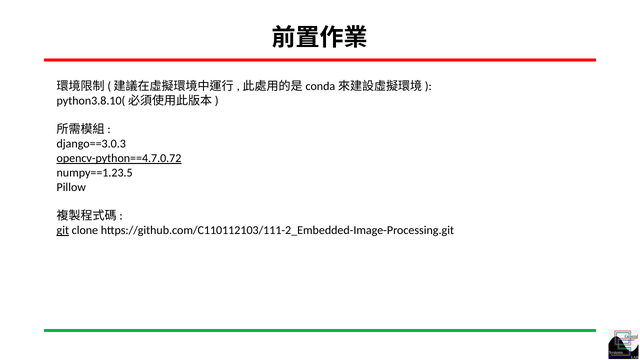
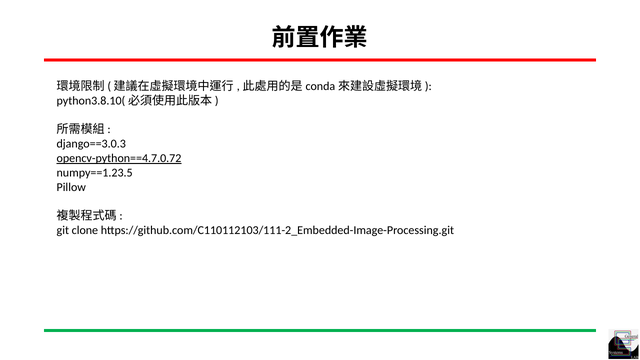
git underline: present -> none
